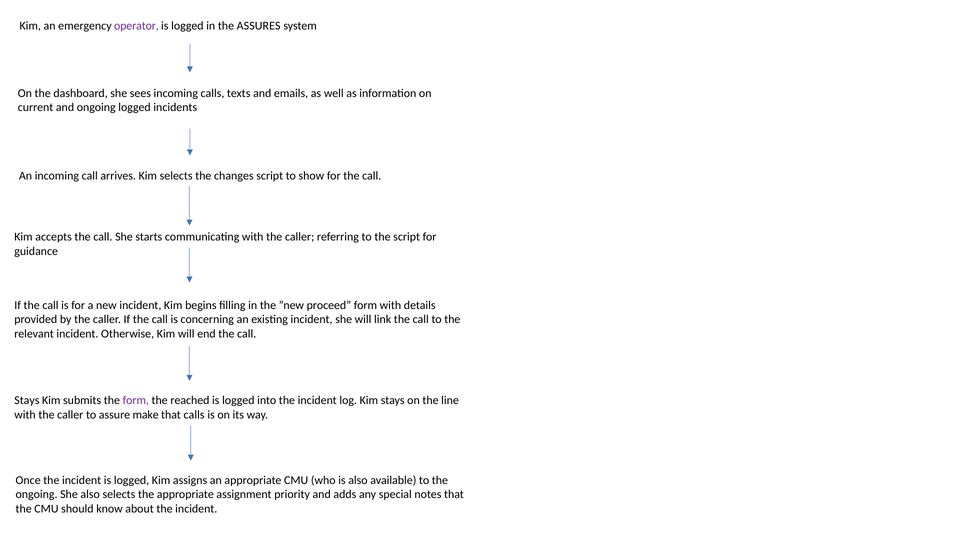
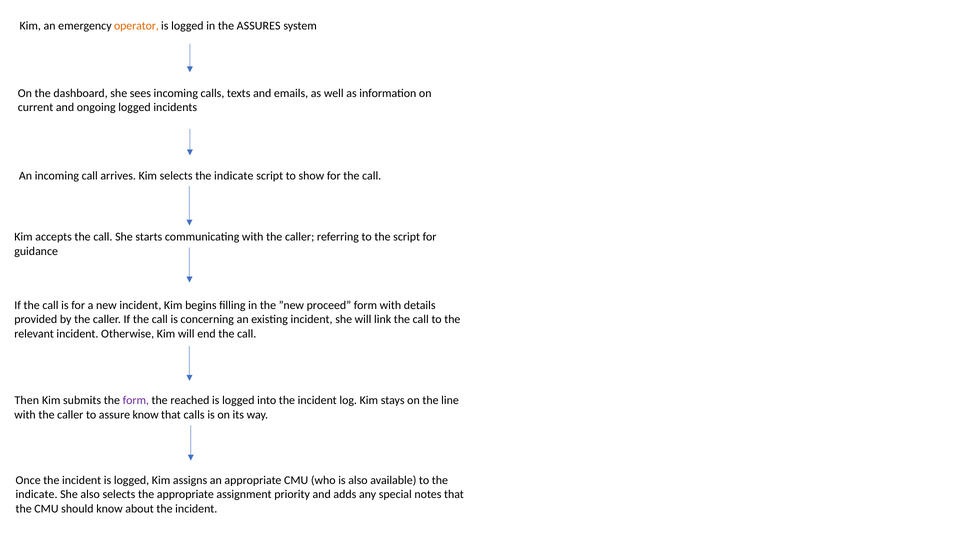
operator colour: purple -> orange
selects the changes: changes -> indicate
Stays at (27, 401): Stays -> Then
assure make: make -> know
ongoing at (37, 495): ongoing -> indicate
